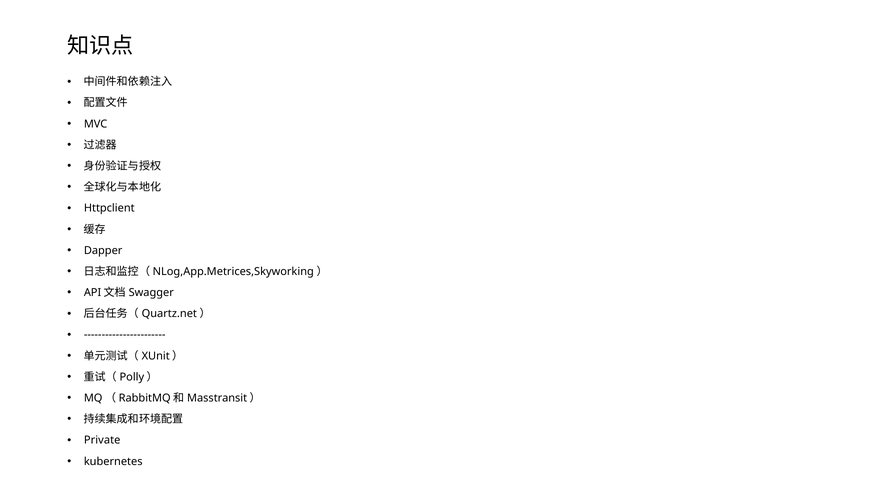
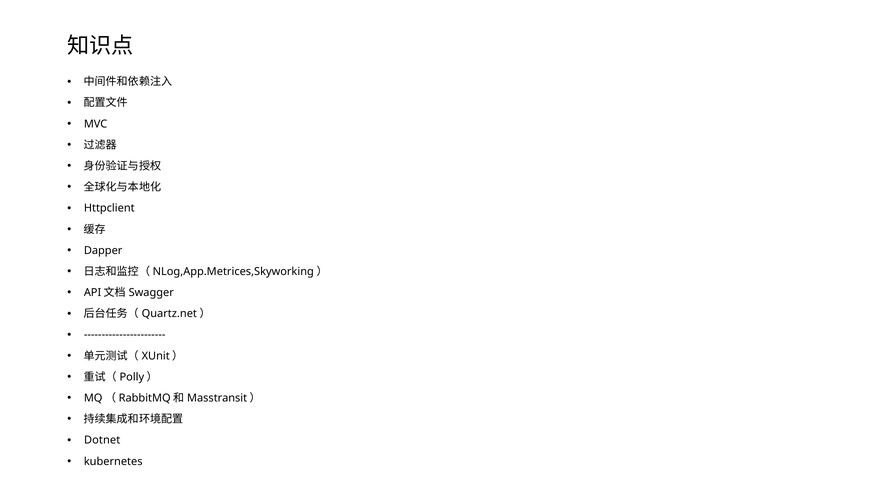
Private: Private -> Dotnet
